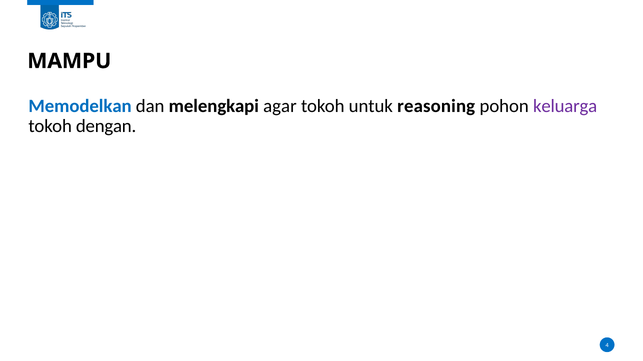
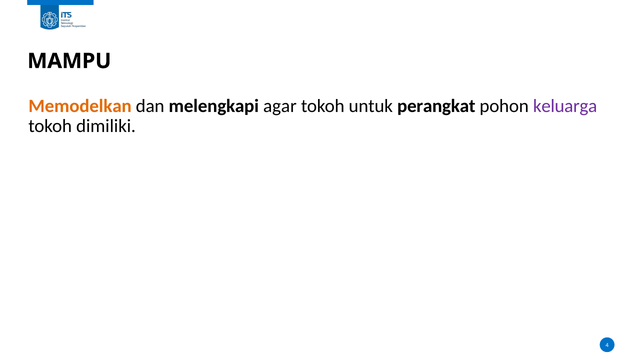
Memodelkan colour: blue -> orange
reasoning: reasoning -> perangkat
dengan: dengan -> dimiliki
